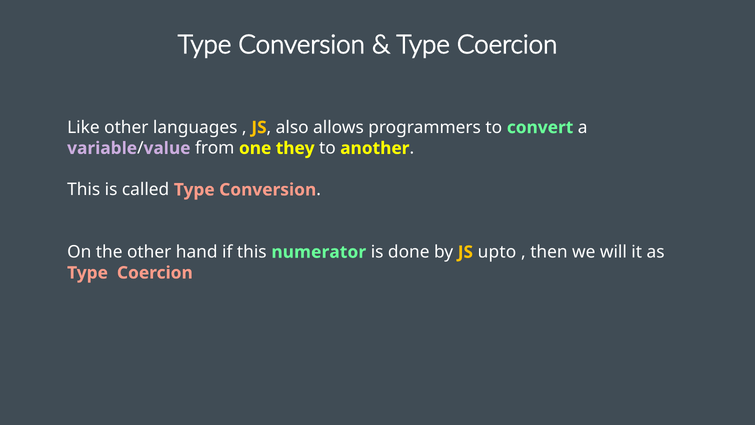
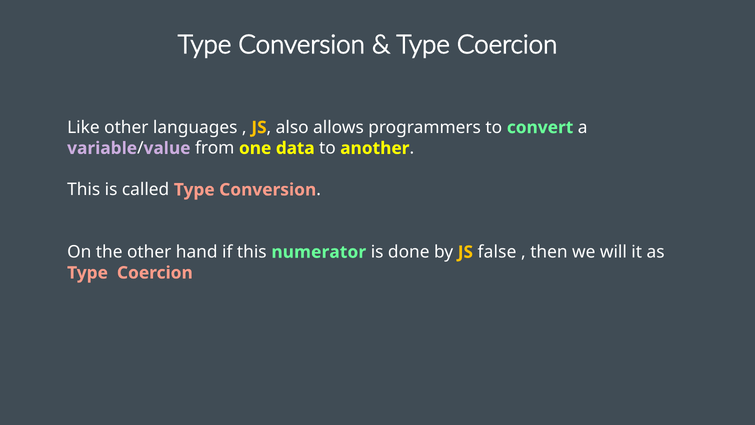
they: they -> data
upto: upto -> false
